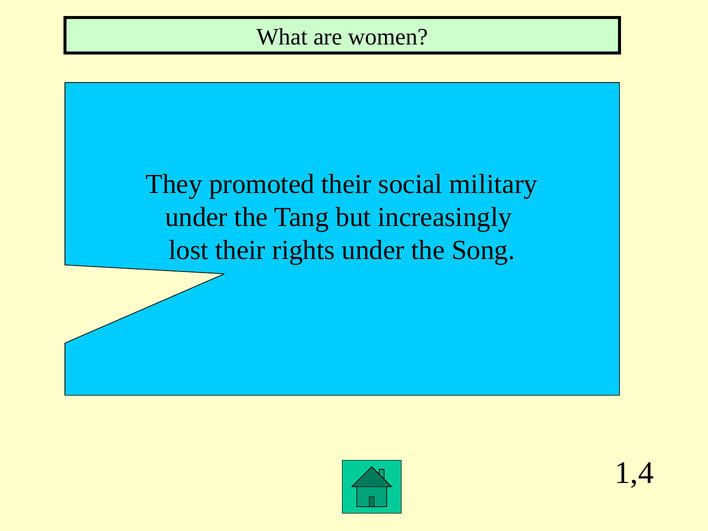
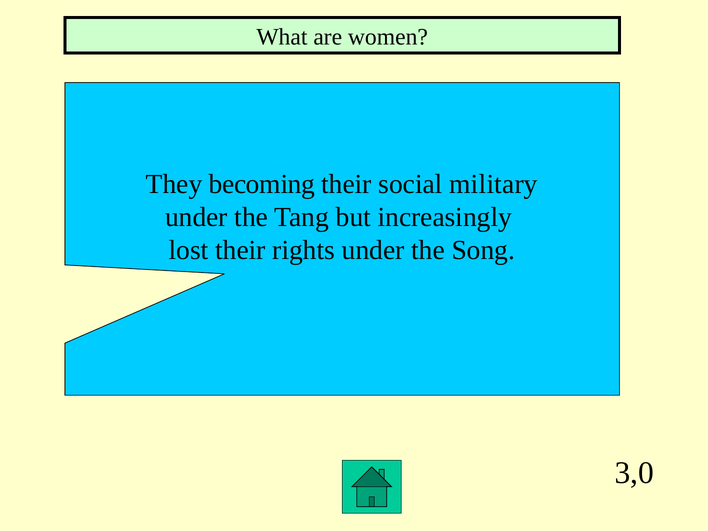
promoted: promoted -> becoming
1,4: 1,4 -> 3,0
